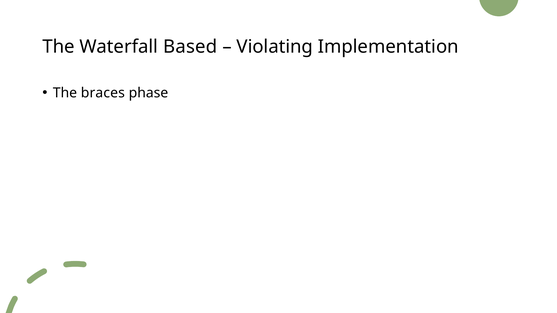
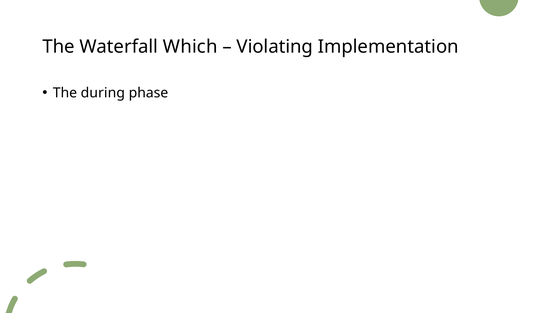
Based: Based -> Which
braces: braces -> during
